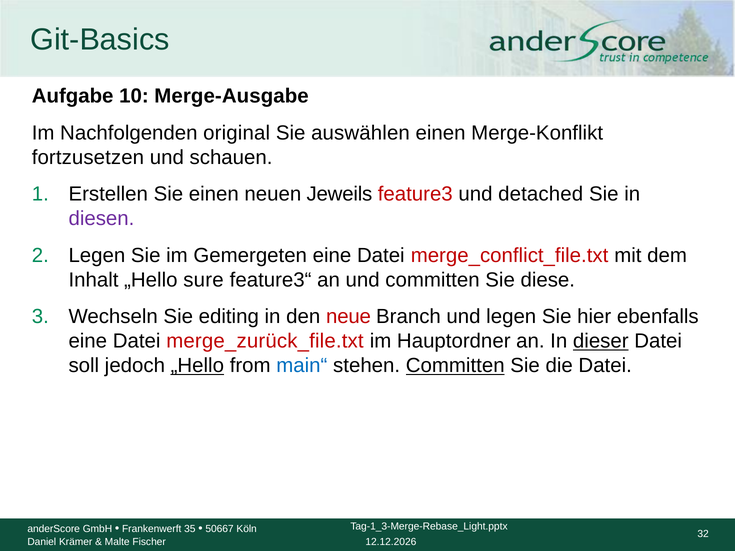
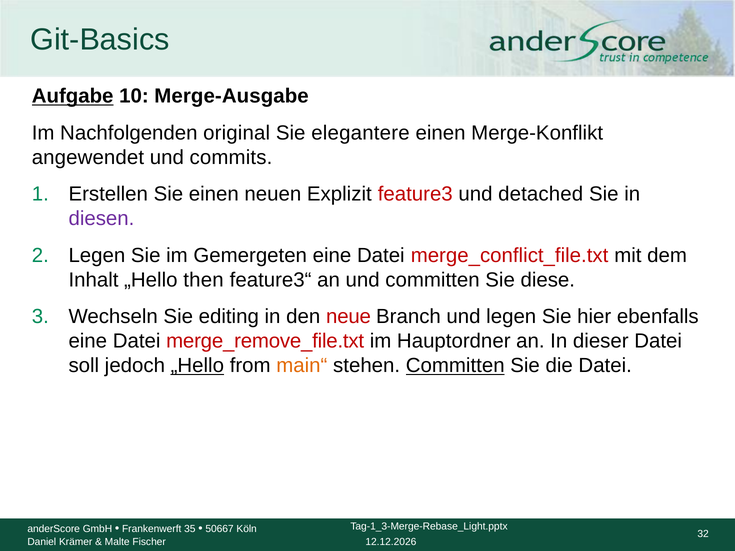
Aufgabe underline: none -> present
auswählen: auswählen -> elegantere
fortzusetzen: fortzusetzen -> angewendet
schauen: schauen -> commits
Jeweils: Jeweils -> Explizit
sure: sure -> then
merge_zurück_file.txt: merge_zurück_file.txt -> merge_remove_file.txt
dieser underline: present -> none
main“ colour: blue -> orange
